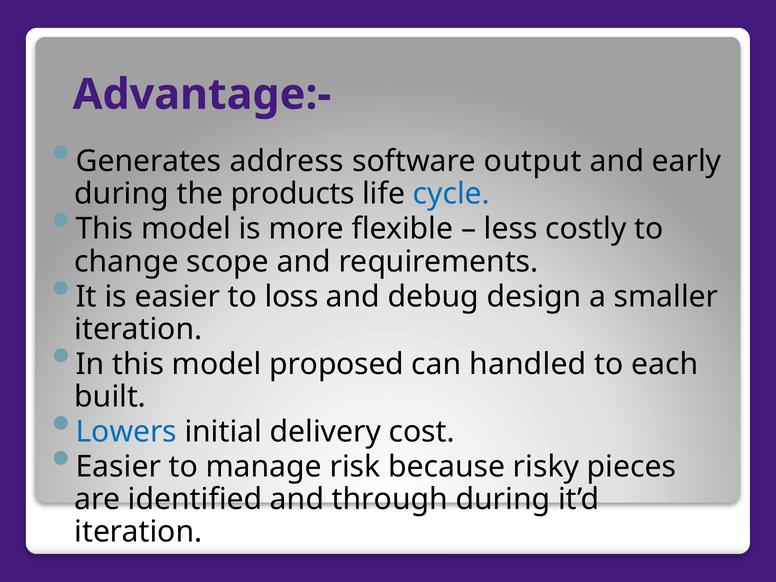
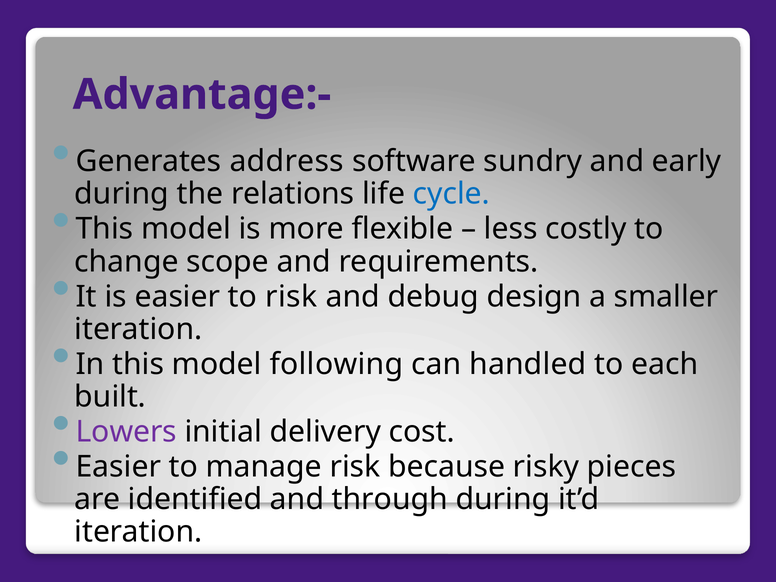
output: output -> sundry
products: products -> relations
to loss: loss -> risk
proposed: proposed -> following
Lowers colour: blue -> purple
